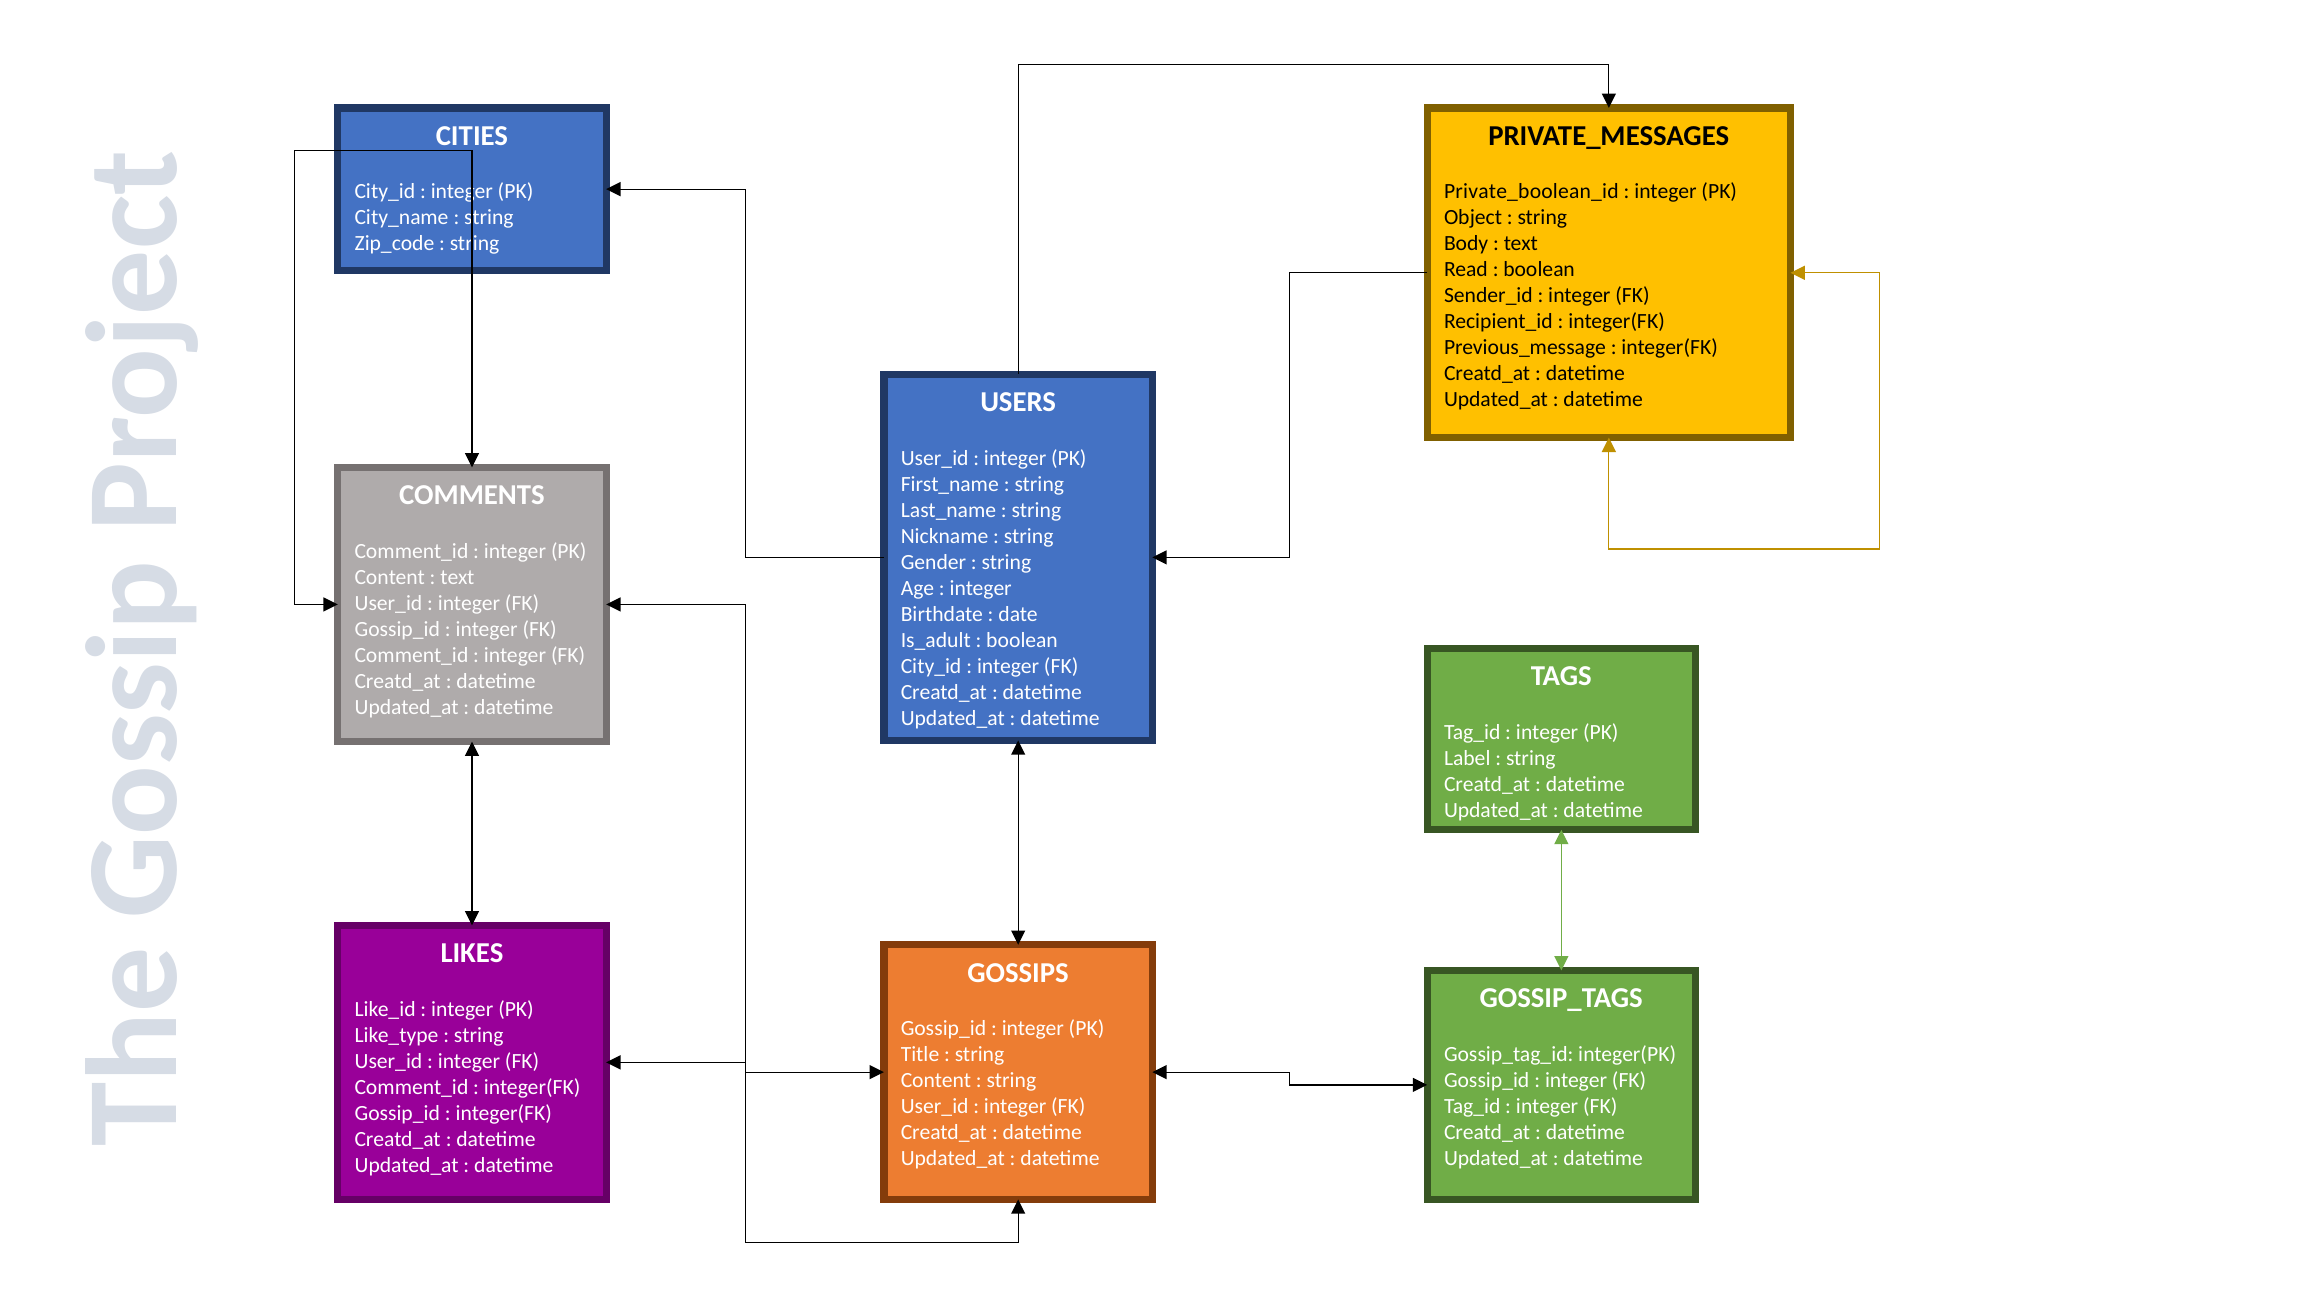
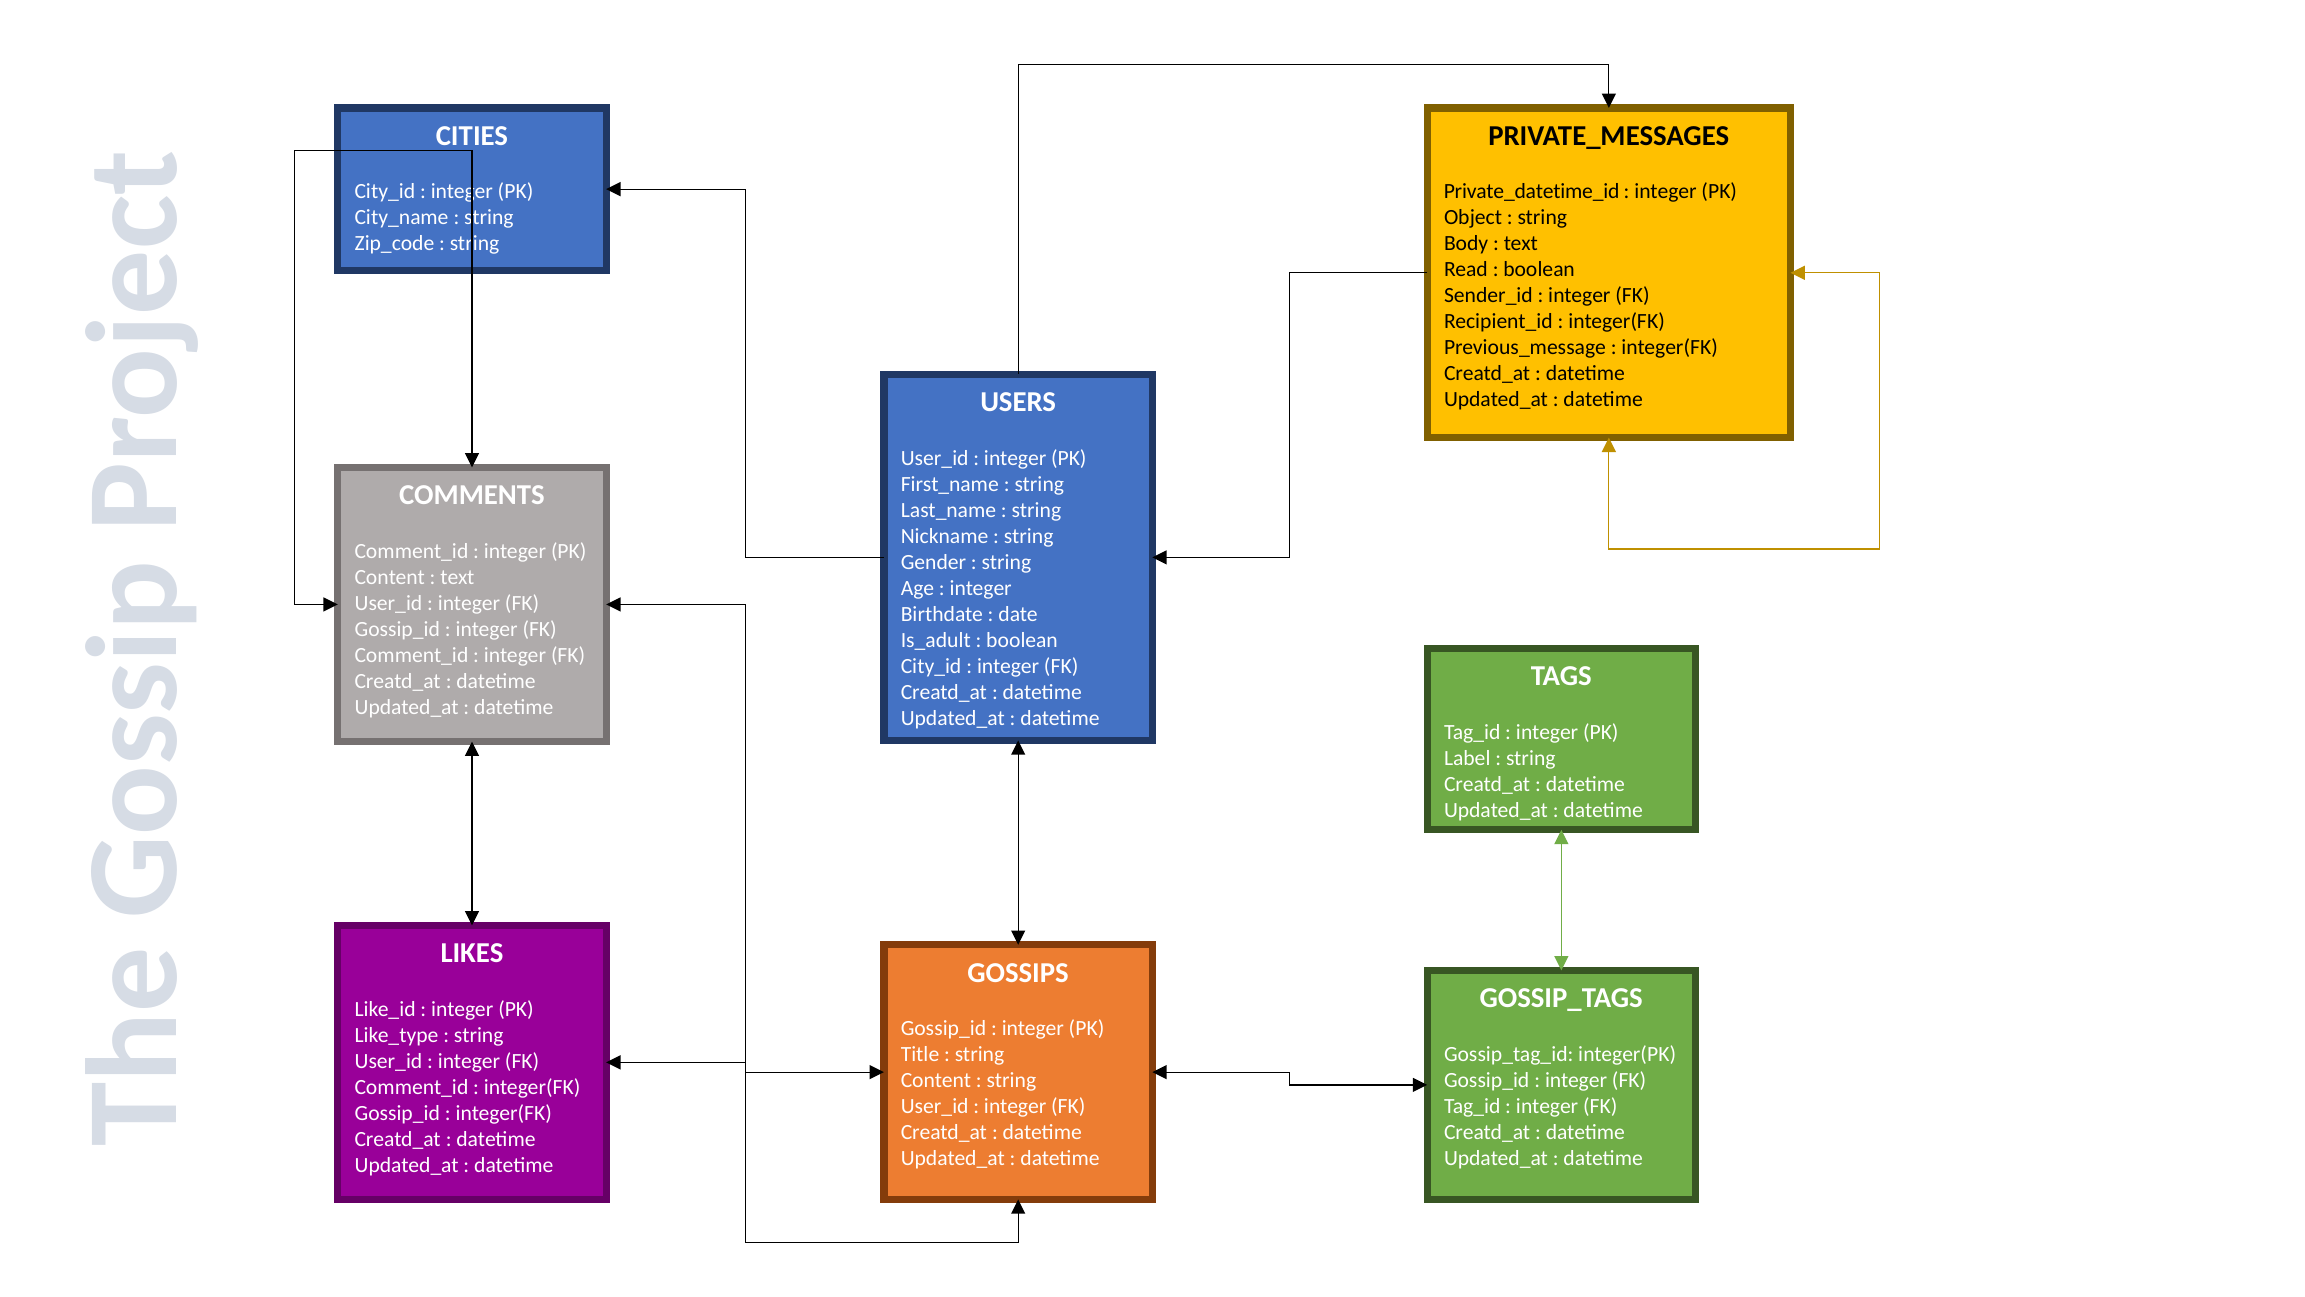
Private_boolean_id: Private_boolean_id -> Private_datetime_id
